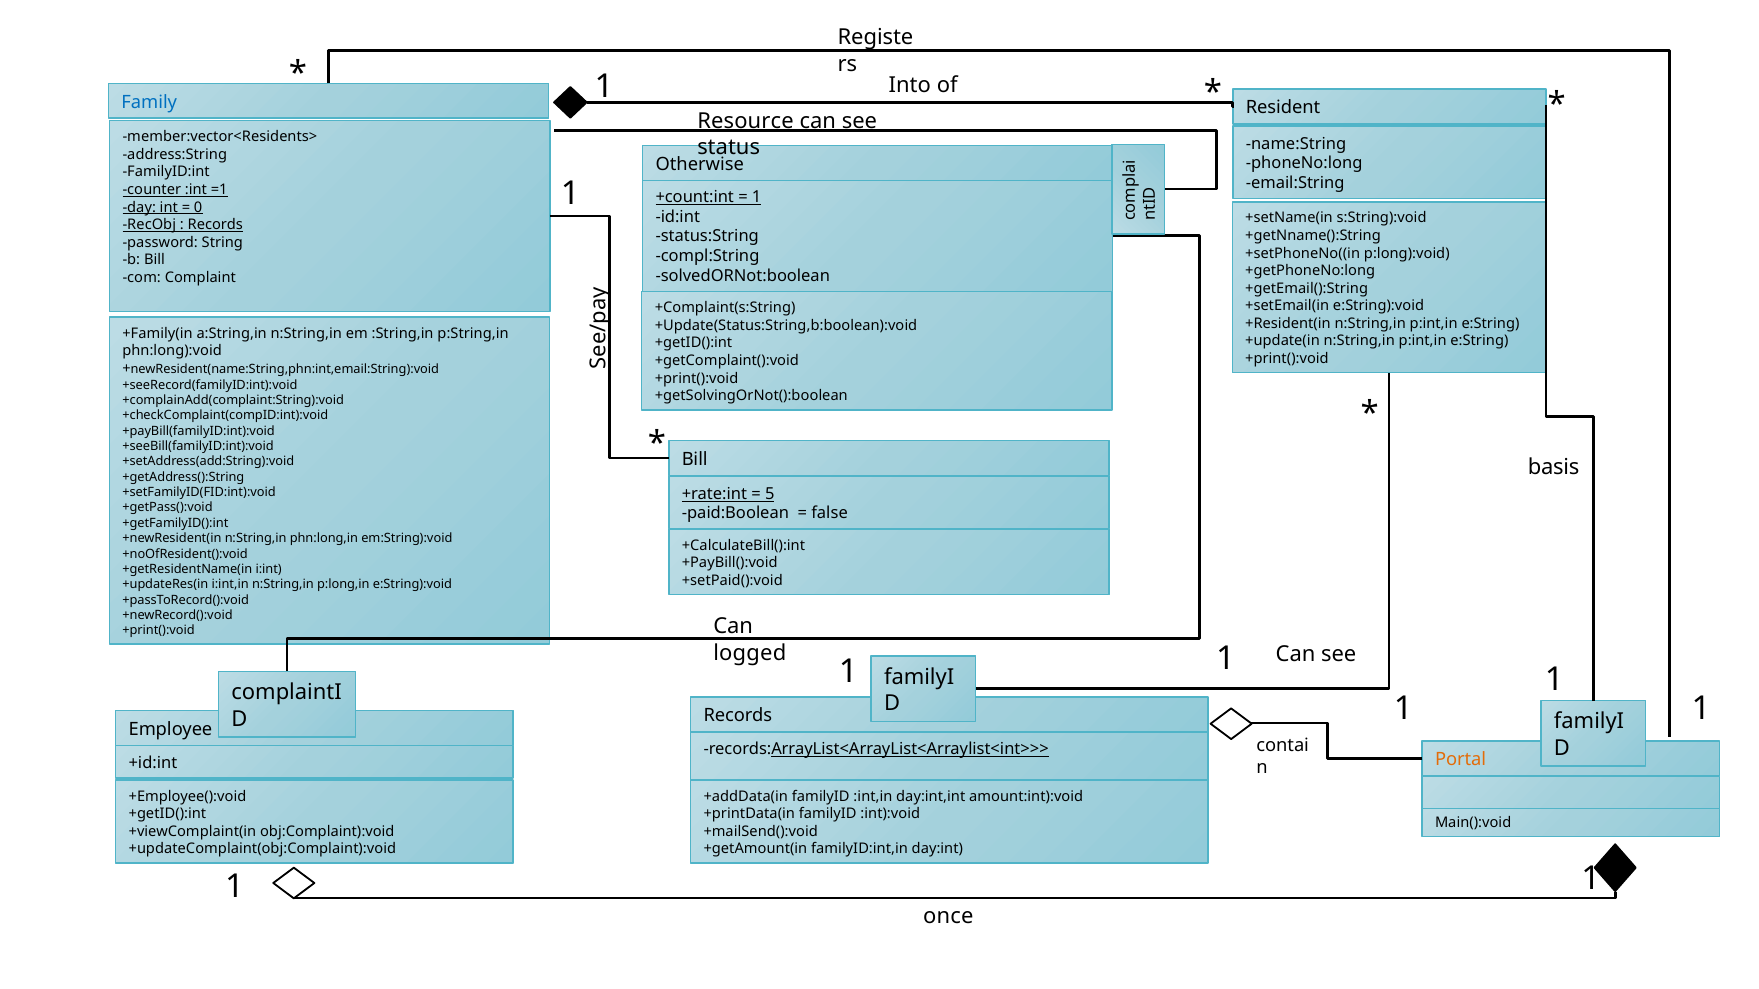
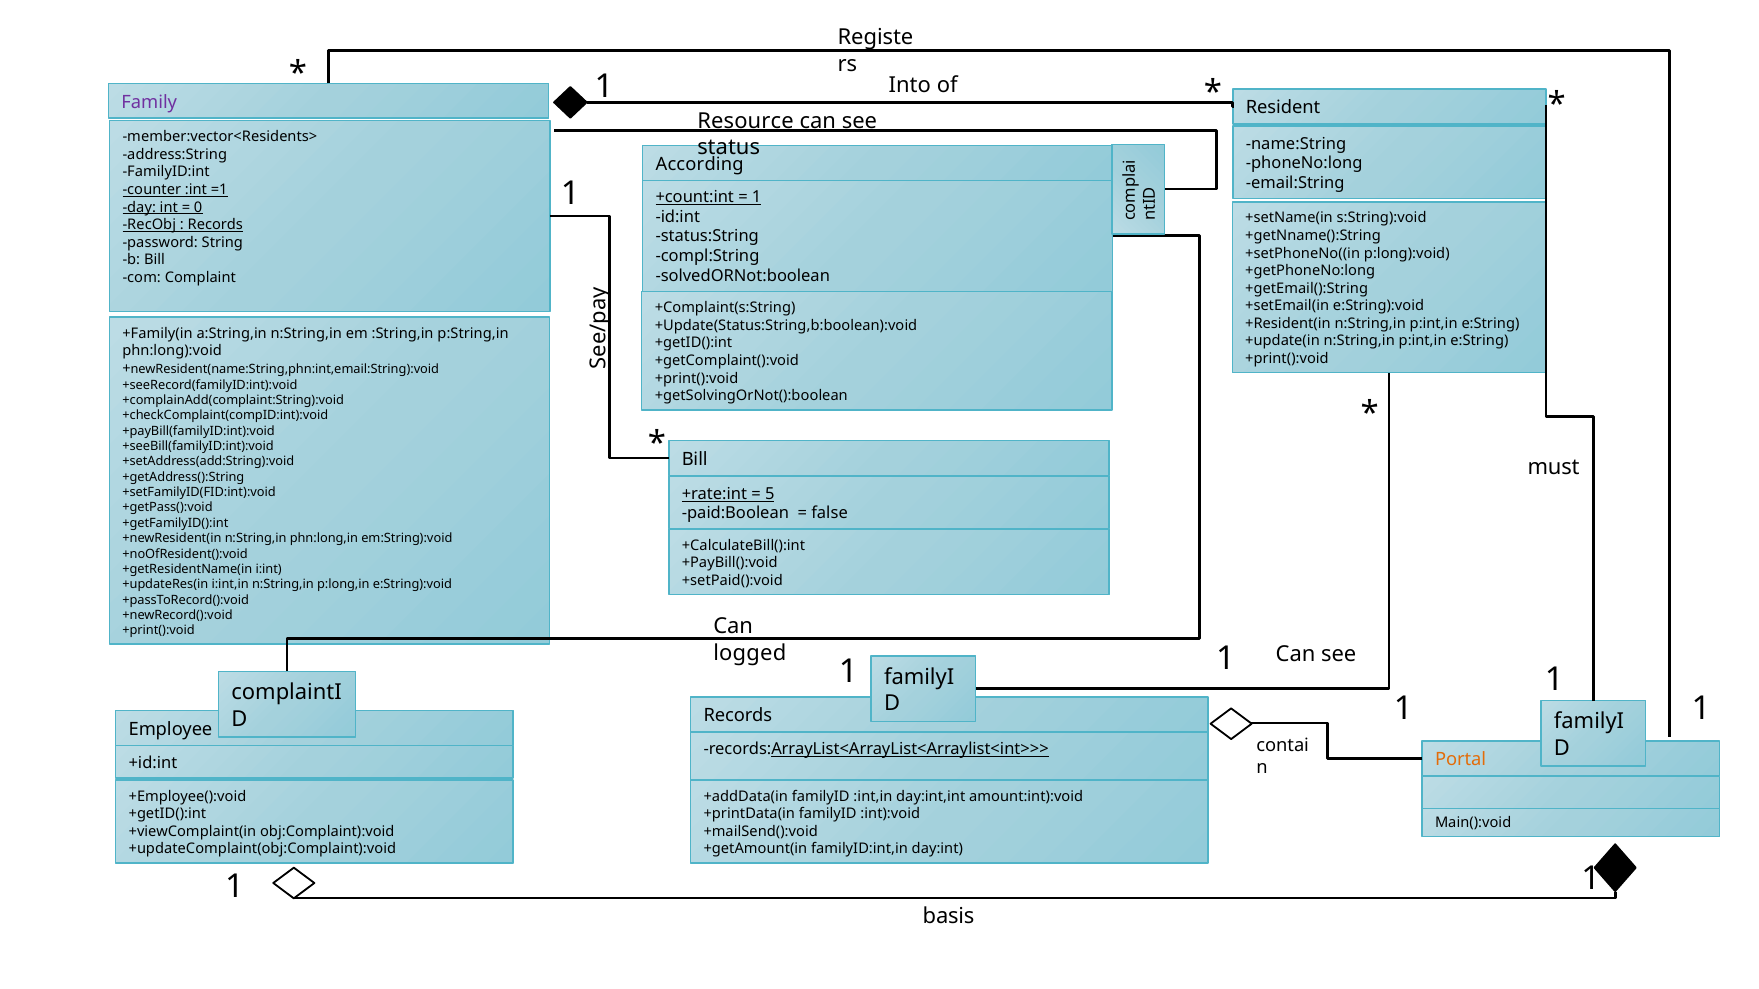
Family colour: blue -> purple
Otherwise: Otherwise -> According
basis: basis -> must
once: once -> basis
